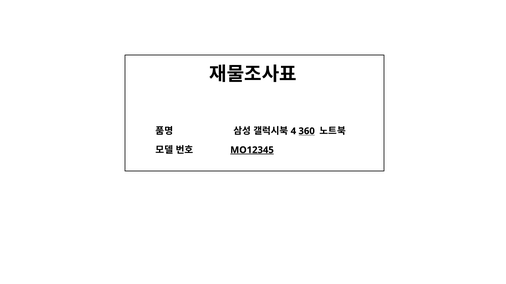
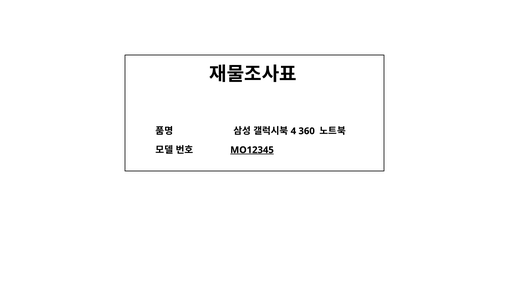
360 underline: present -> none
